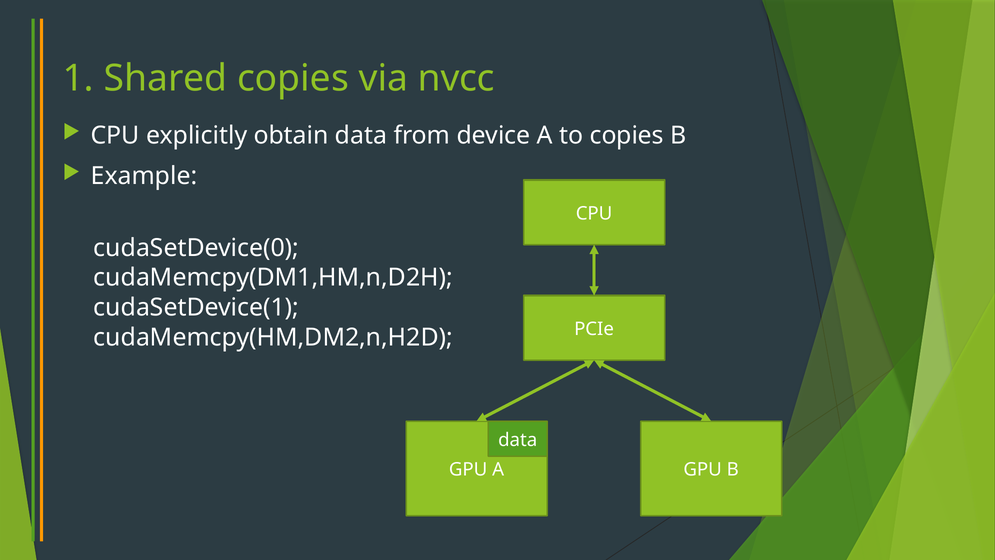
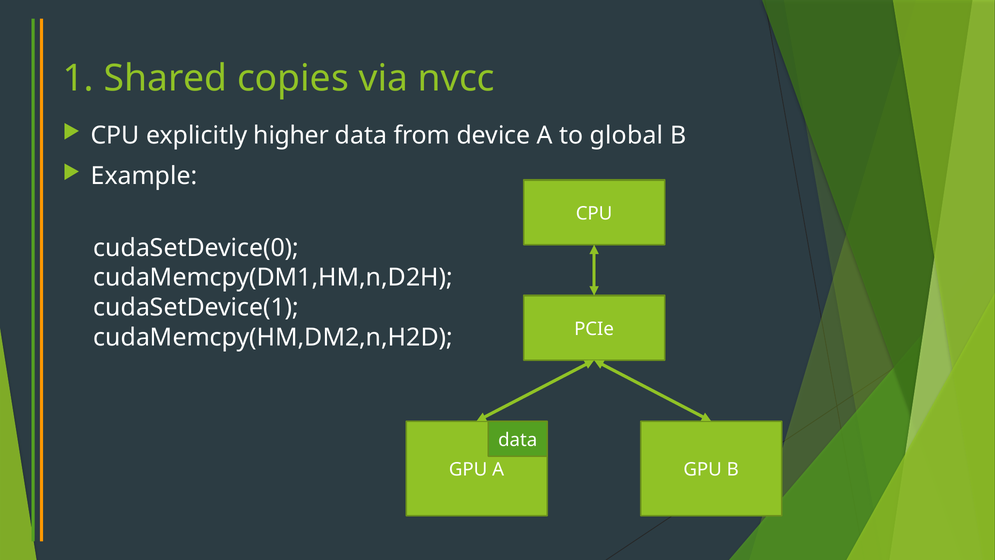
obtain: obtain -> higher
to copies: copies -> global
